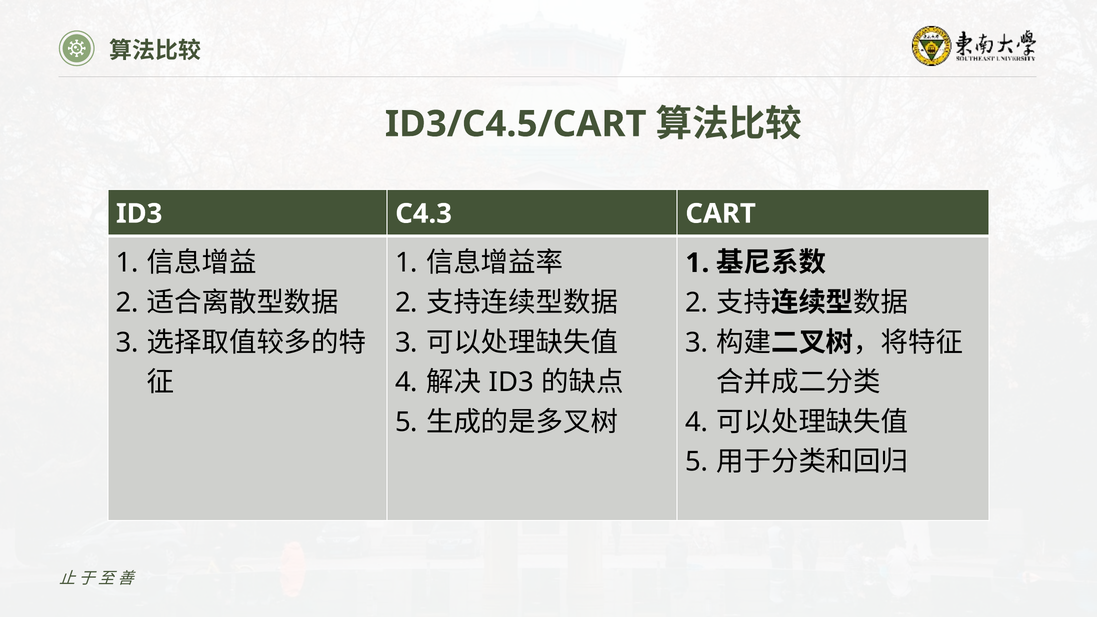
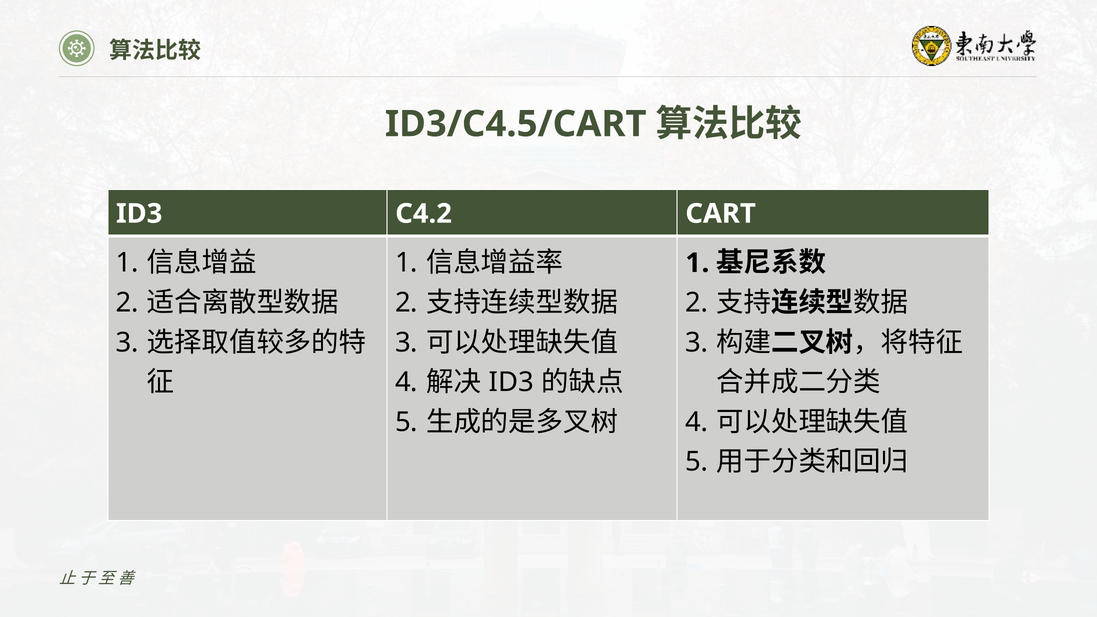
C4.3: C4.3 -> C4.2
